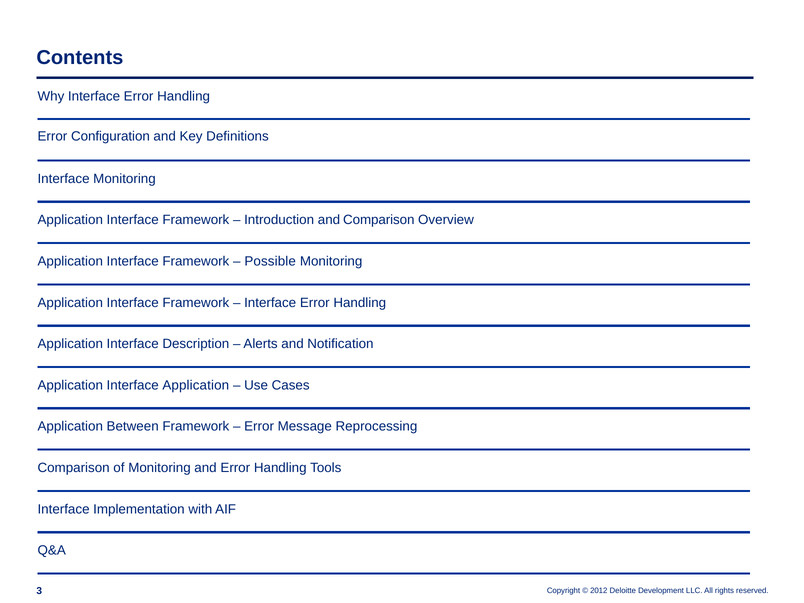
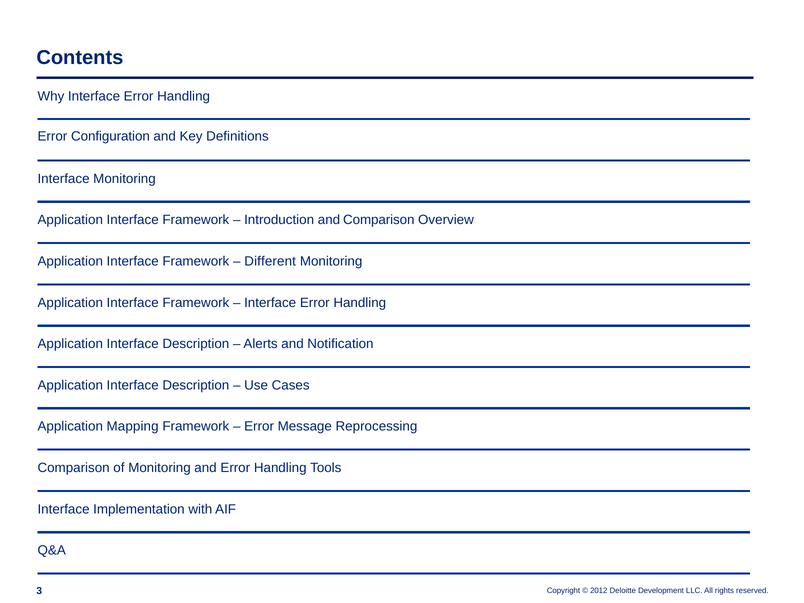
Possible: Possible -> Different
Application at (196, 385): Application -> Description
Between: Between -> Mapping
